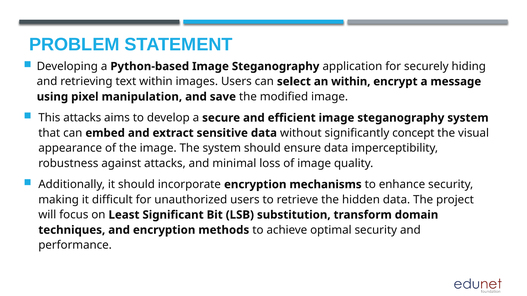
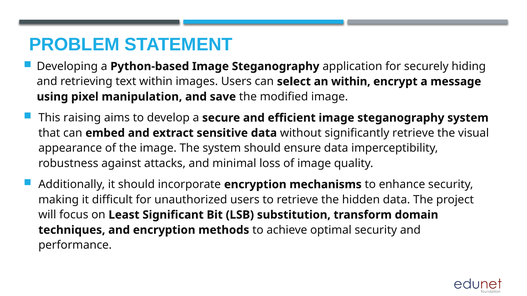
This attacks: attacks -> raising
significantly concept: concept -> retrieve
